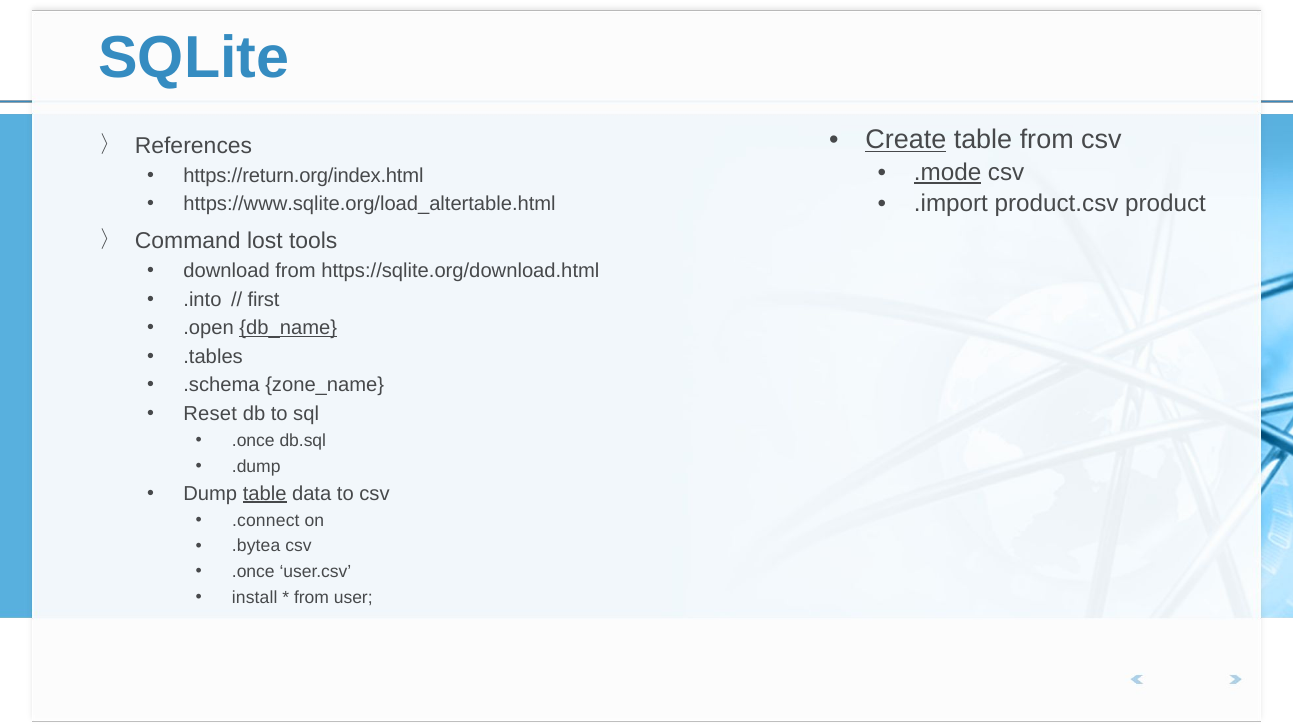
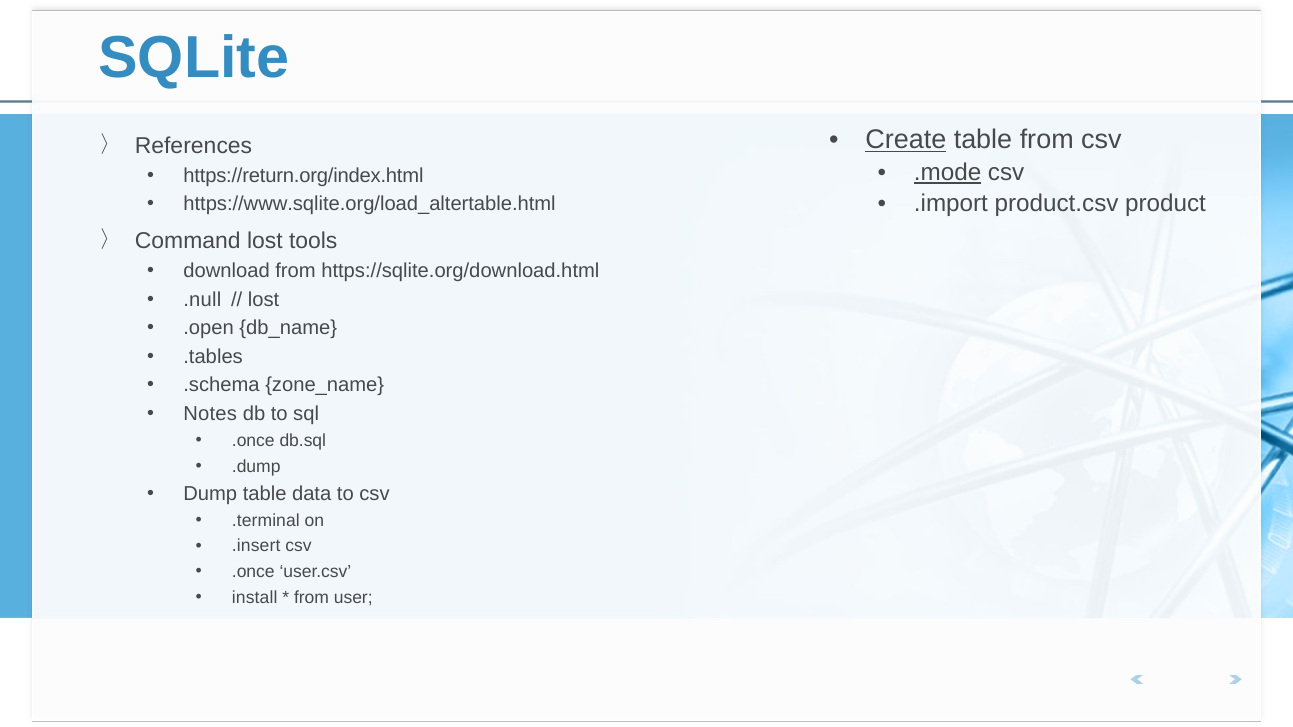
.into: .into -> .null
first at (264, 299): first -> lost
db_name underline: present -> none
Reset: Reset -> Notes
table at (265, 494) underline: present -> none
.connect: .connect -> .terminal
.bytea: .bytea -> .insert
